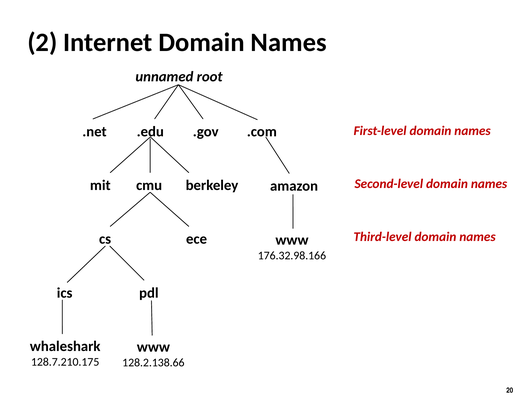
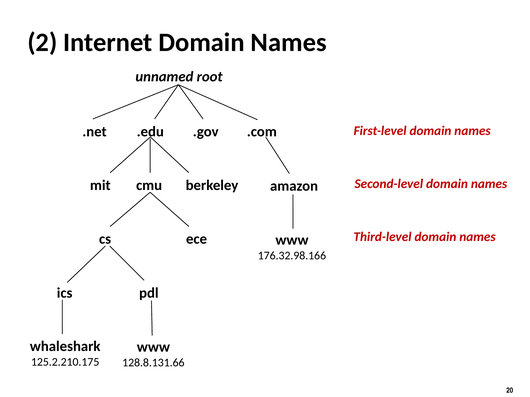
128.7.210.175: 128.7.210.175 -> 125.2.210.175
128.2.138.66: 128.2.138.66 -> 128.8.131.66
